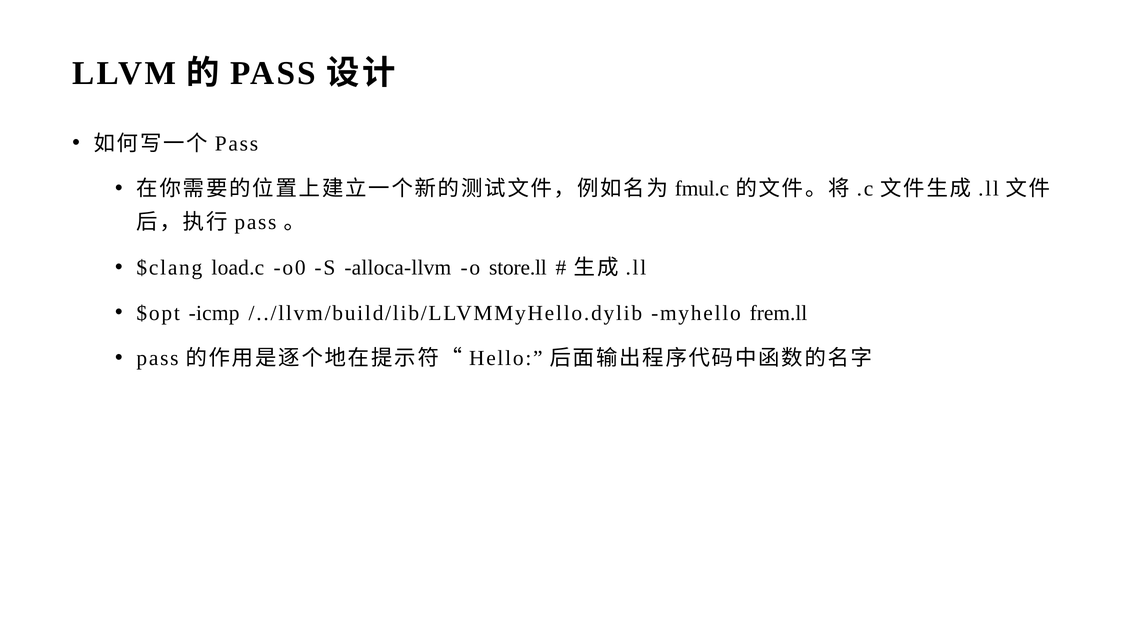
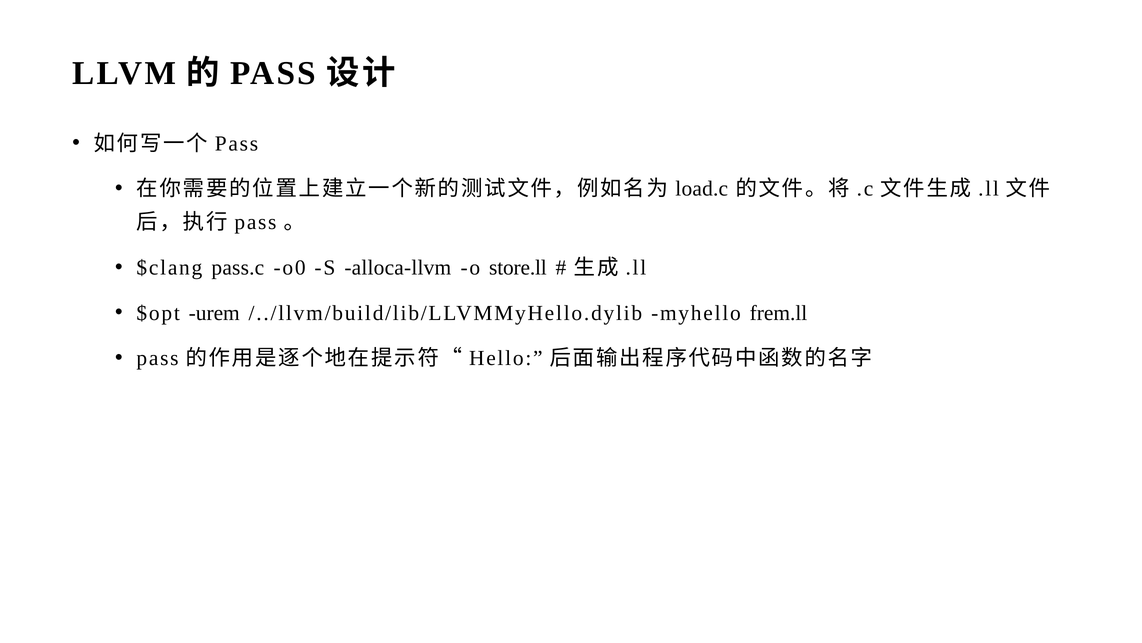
fmul.c: fmul.c -> load.c
load.c: load.c -> pass.c
icmp: icmp -> urem
